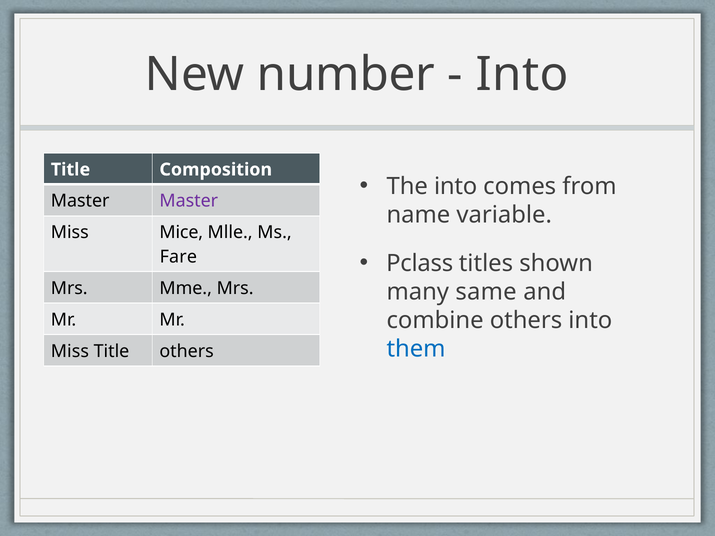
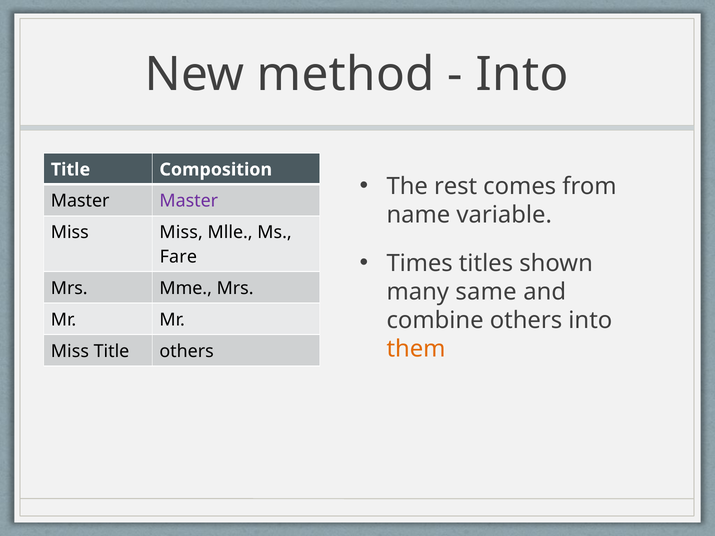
number: number -> method
The into: into -> rest
Miss Mice: Mice -> Miss
Pclass: Pclass -> Times
them colour: blue -> orange
